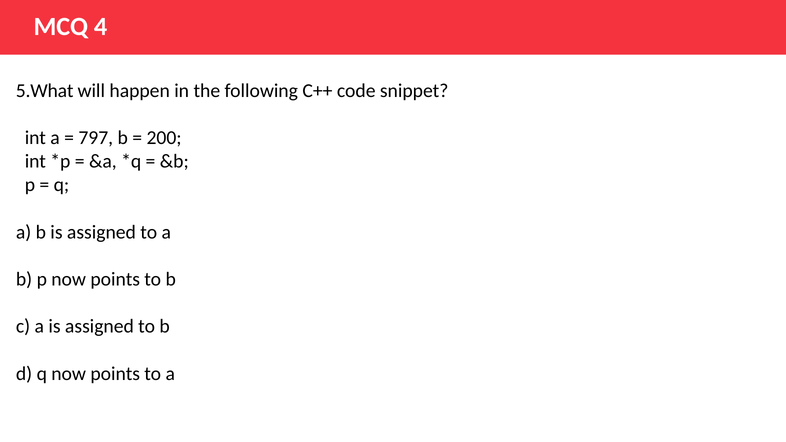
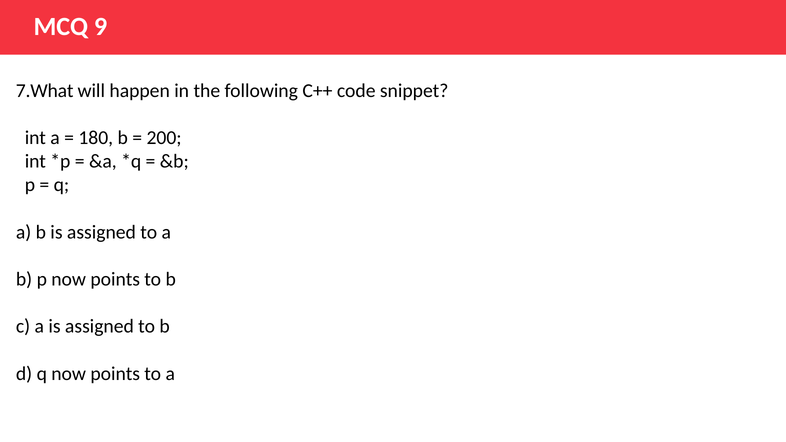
4: 4 -> 9
5.What: 5.What -> 7.What
797: 797 -> 180
